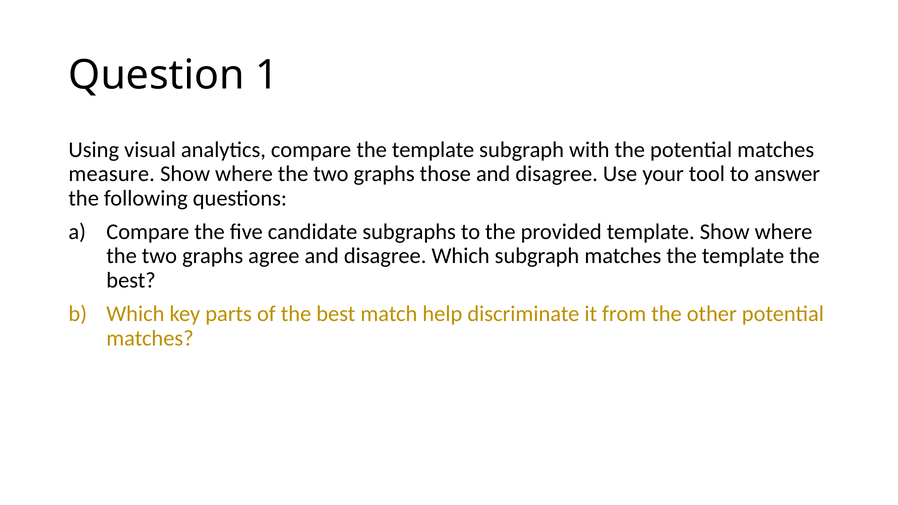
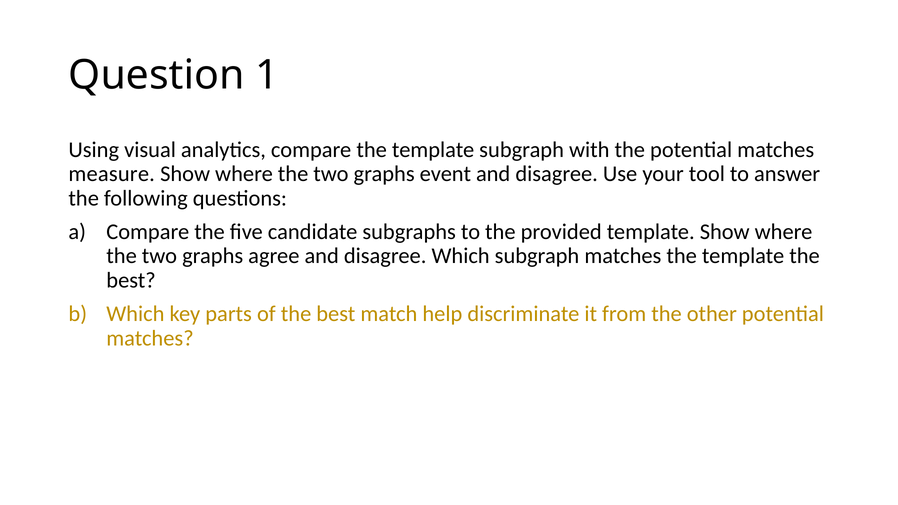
those: those -> event
